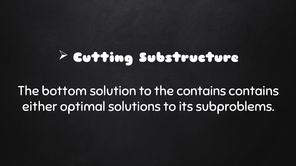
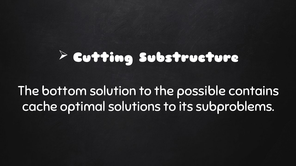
the contains: contains -> possible
either: either -> cache
